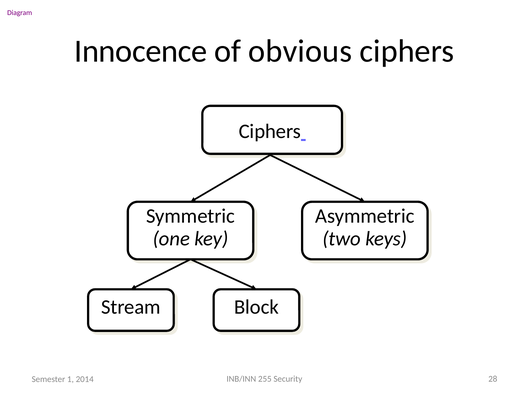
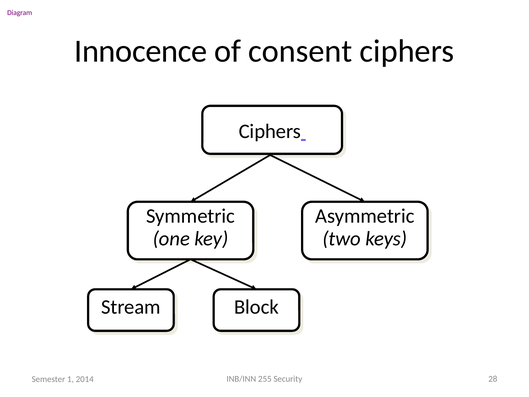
obvious: obvious -> consent
